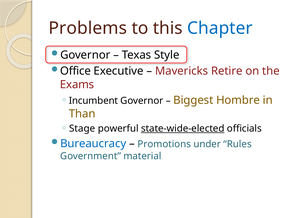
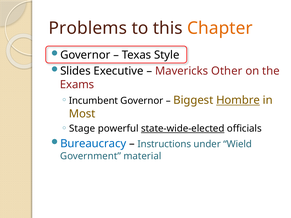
Chapter colour: blue -> orange
Office: Office -> Slides
Retire: Retire -> Other
Hombre underline: none -> present
Than: Than -> Most
Promotions: Promotions -> Instructions
Rules: Rules -> Wield
